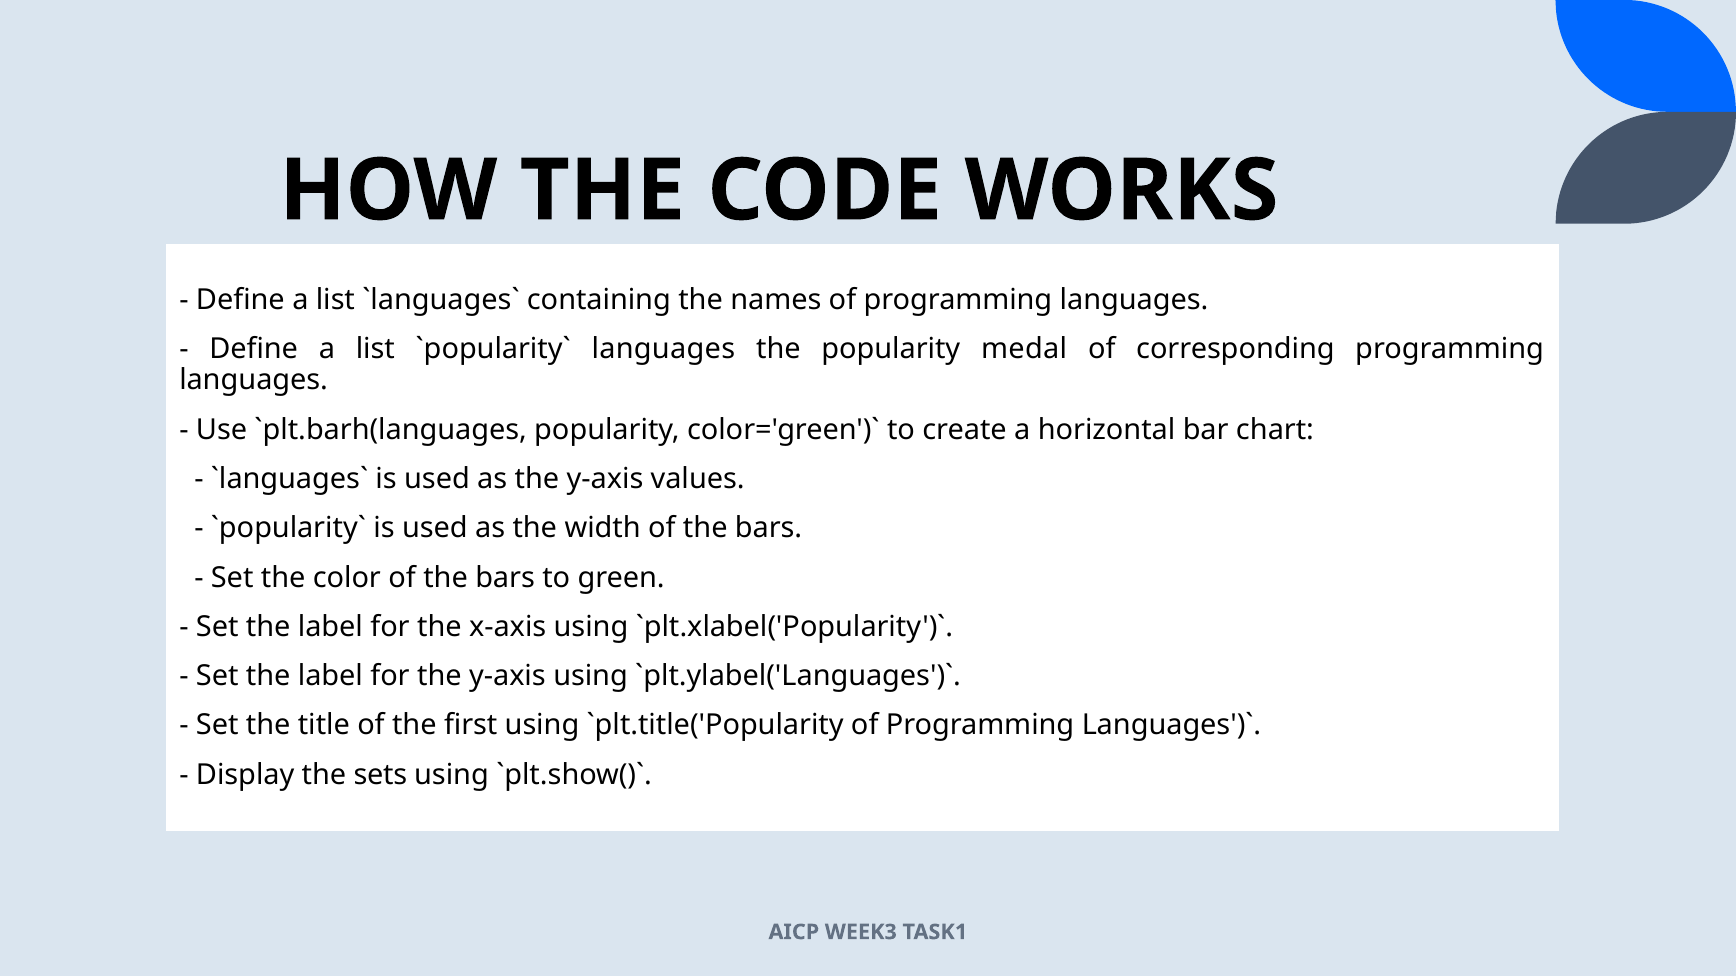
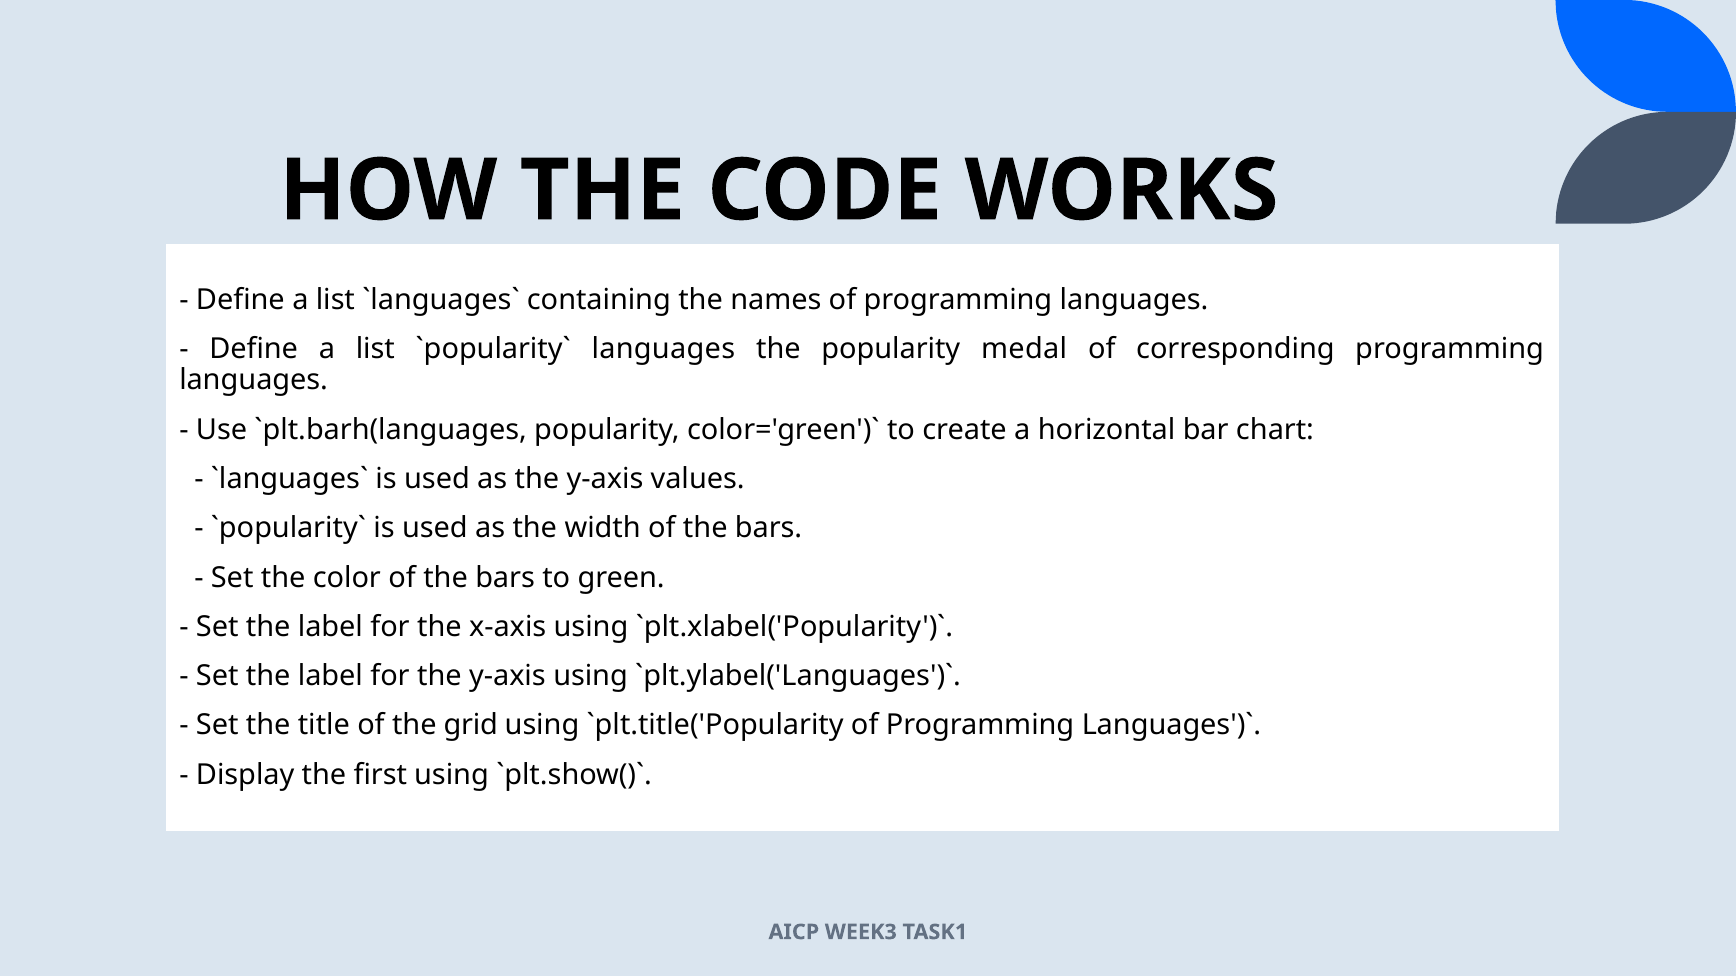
first: first -> grid
sets: sets -> first
